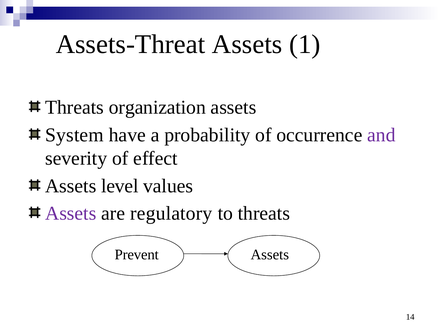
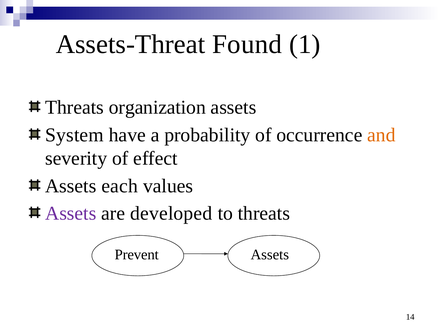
Assets-Threat Assets: Assets -> Found
and colour: purple -> orange
level: level -> each
regulatory: regulatory -> developed
